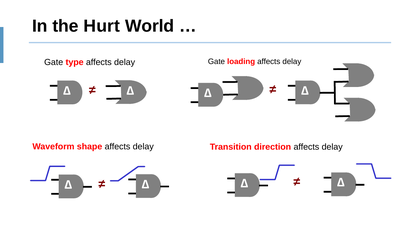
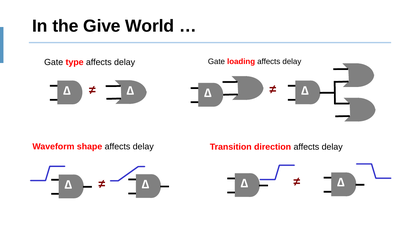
Hurt: Hurt -> Give
